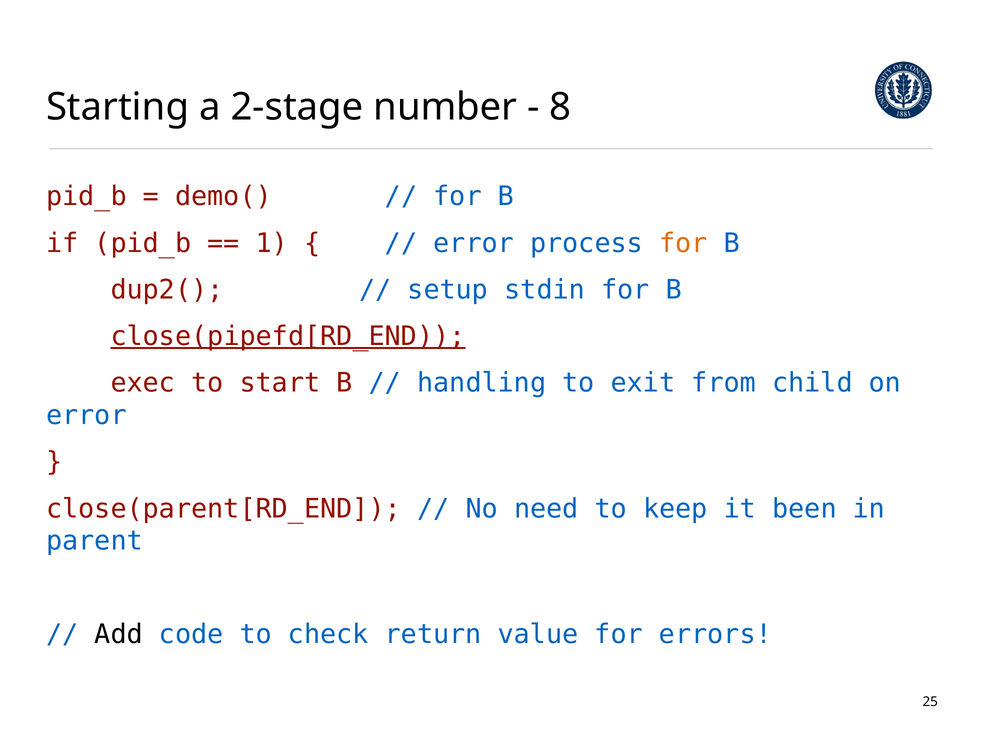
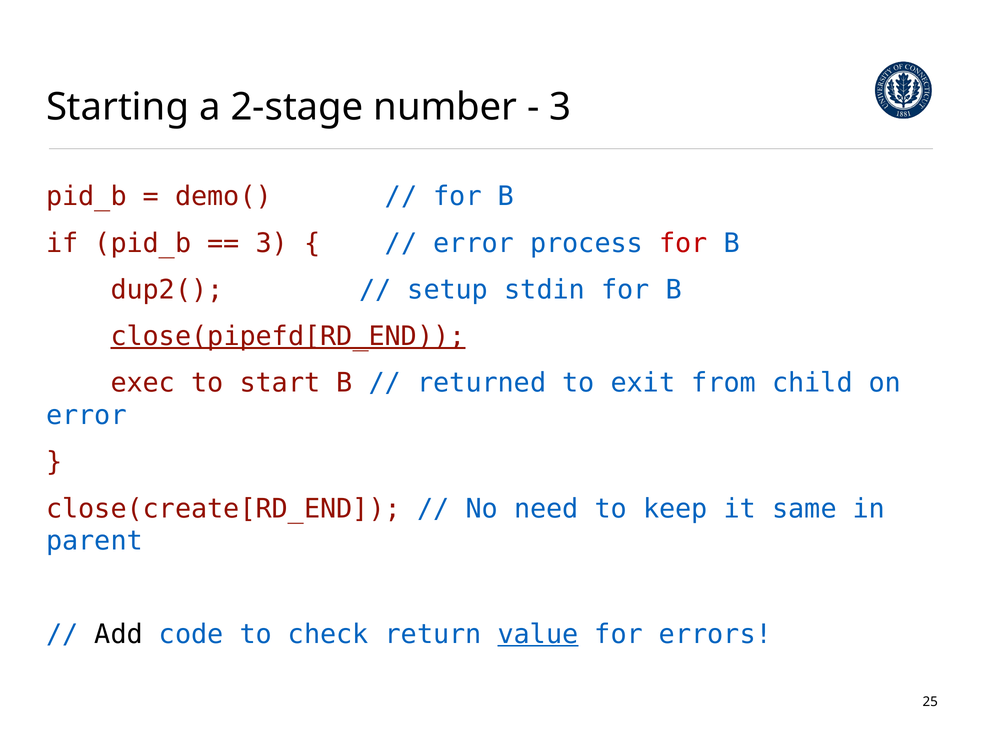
8 at (560, 107): 8 -> 3
1 at (272, 243): 1 -> 3
for at (683, 243) colour: orange -> red
handling: handling -> returned
close(parent[RD_END: close(parent[RD_END -> close(create[RD_END
been: been -> same
value underline: none -> present
